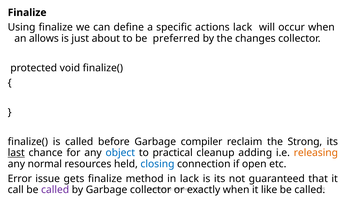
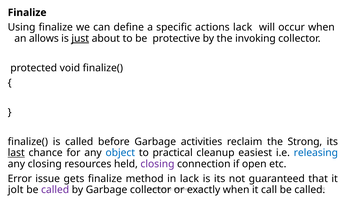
just underline: none -> present
preferred: preferred -> protective
changes: changes -> invoking
compiler: compiler -> activities
adding: adding -> easiest
releasing colour: orange -> blue
any normal: normal -> closing
closing at (157, 164) colour: blue -> purple
call: call -> jolt
like: like -> call
